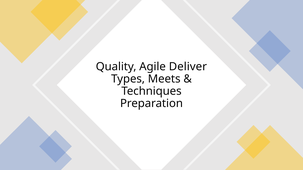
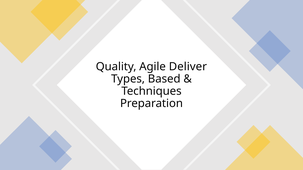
Meets: Meets -> Based
